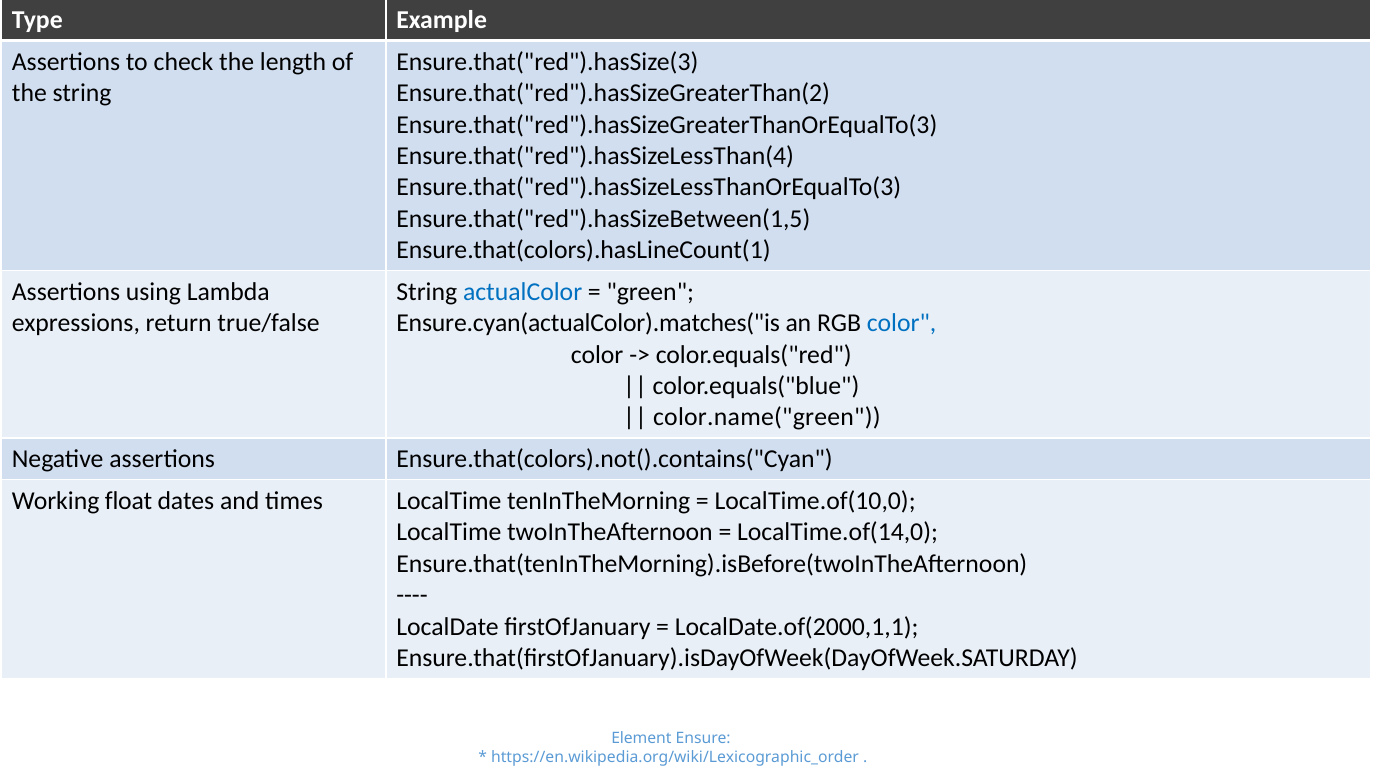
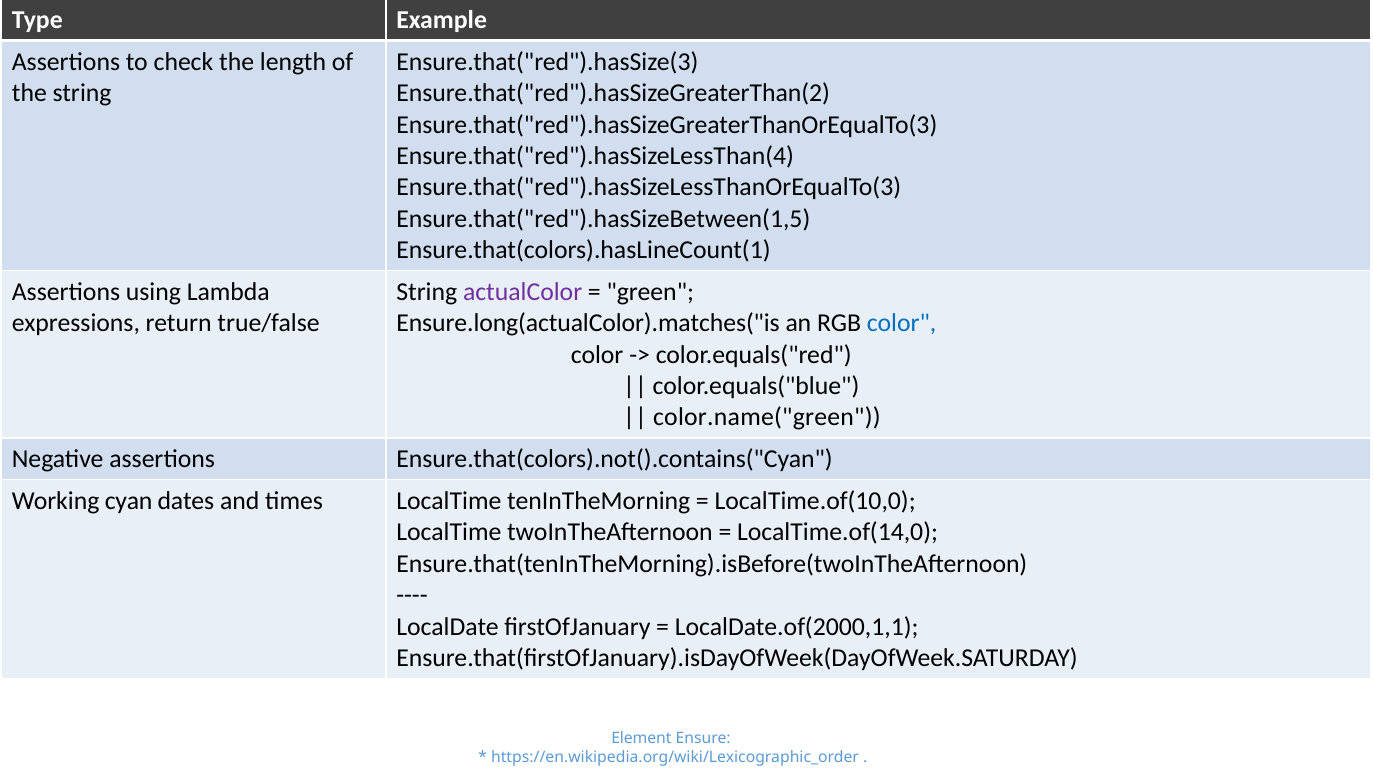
actualColor colour: blue -> purple
Ensure.cyan(actualColor).matches("is: Ensure.cyan(actualColor).matches("is -> Ensure.long(actualColor).matches("is
float: float -> cyan
